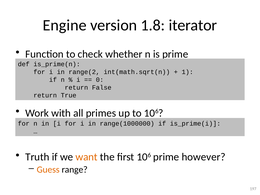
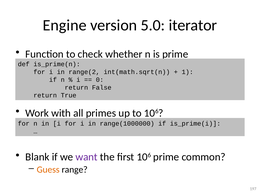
1.8: 1.8 -> 5.0
Truth: Truth -> Blank
want colour: orange -> purple
however: however -> common
